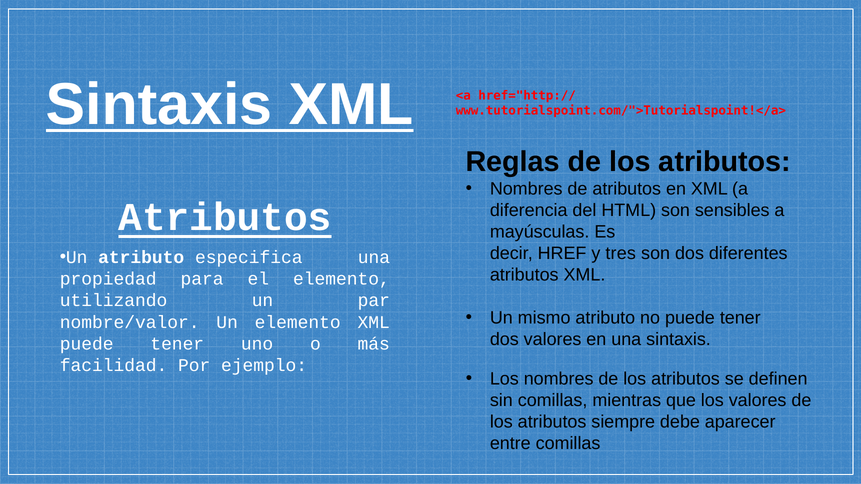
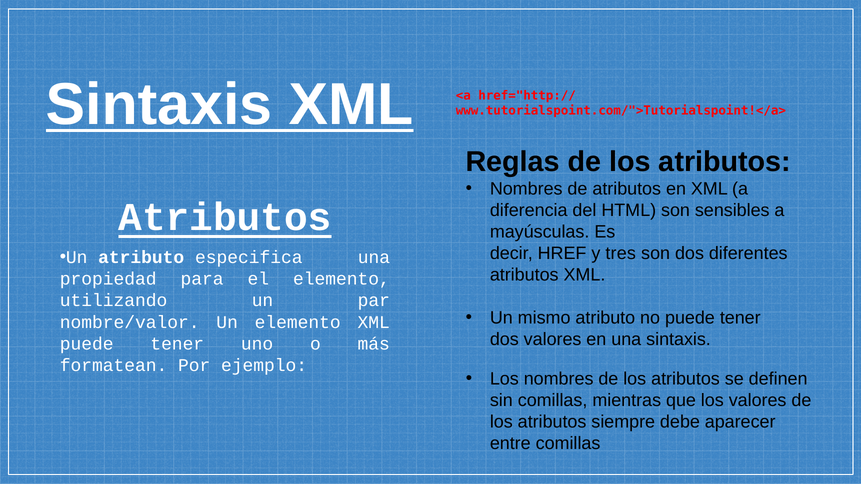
facilidad: facilidad -> formatean
